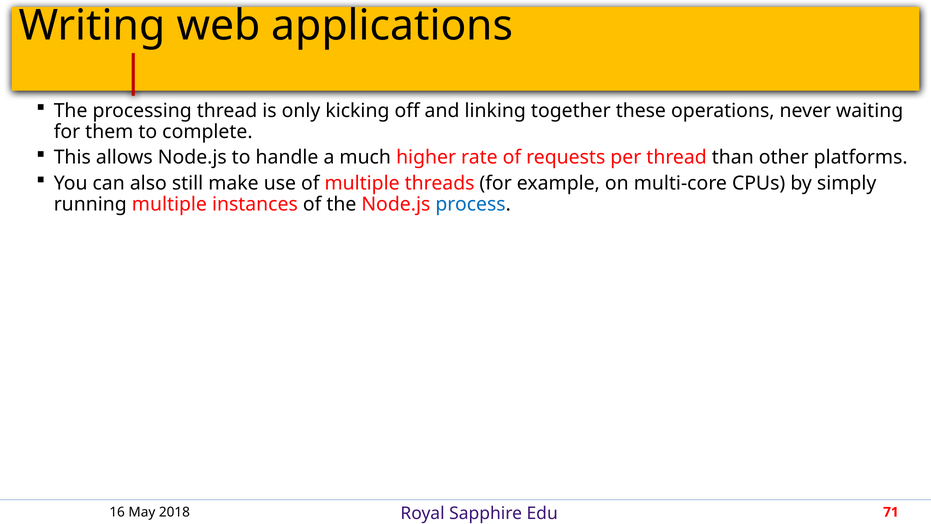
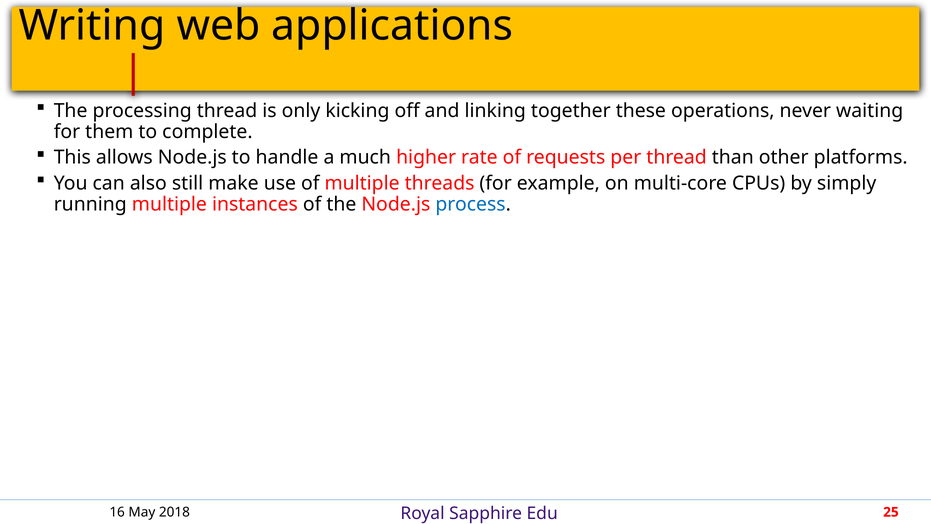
71: 71 -> 25
